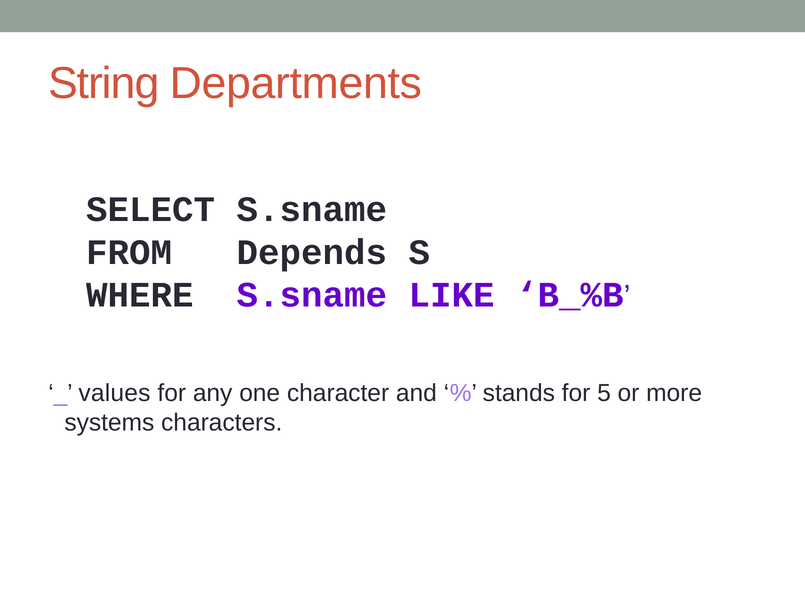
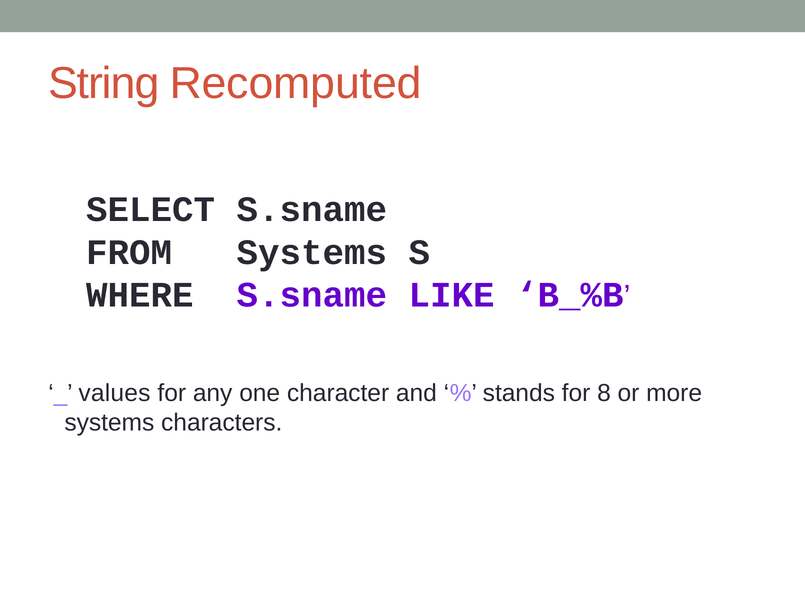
Departments: Departments -> Recomputed
FROM Depends: Depends -> Systems
5: 5 -> 8
